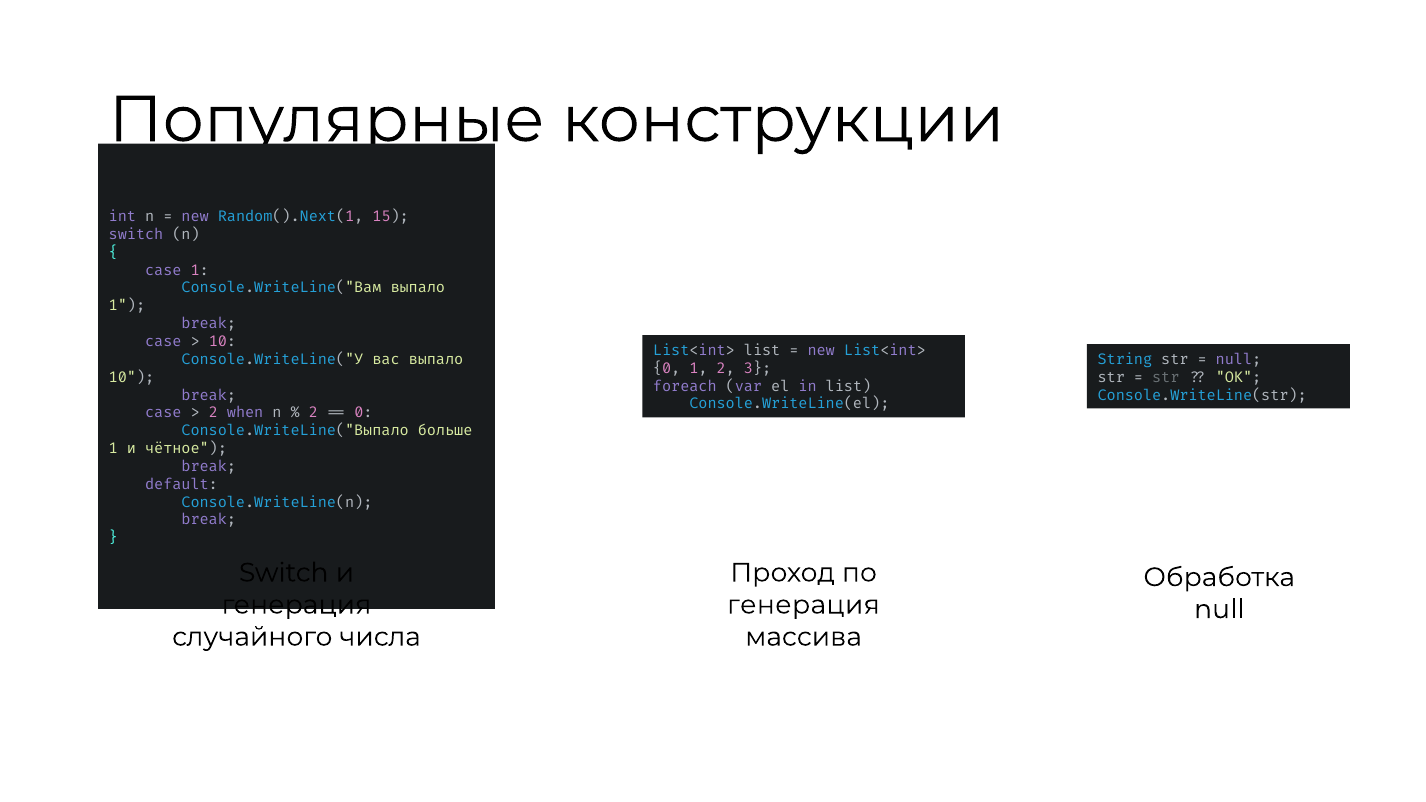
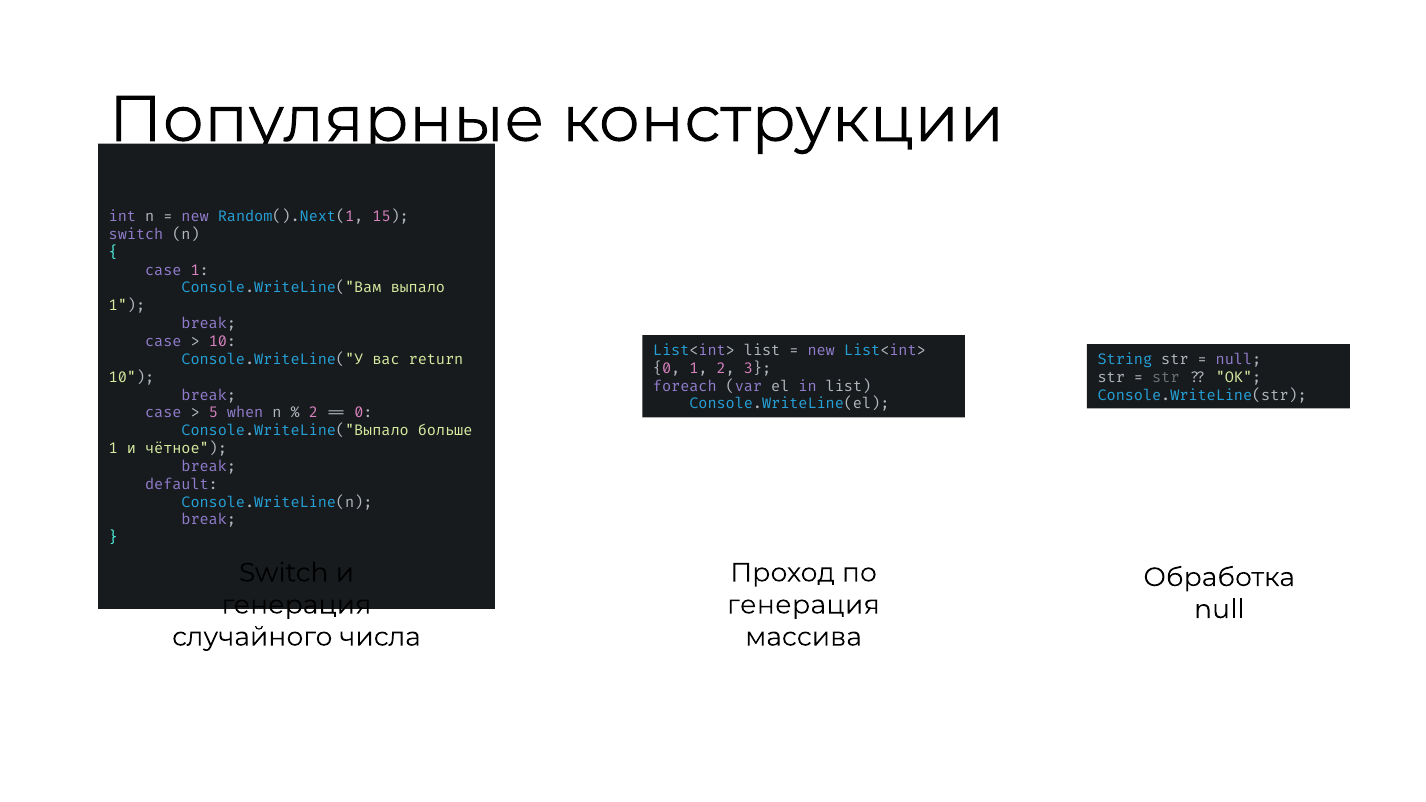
вас выпало: выпало -> return
2 at (213, 413): 2 -> 5
